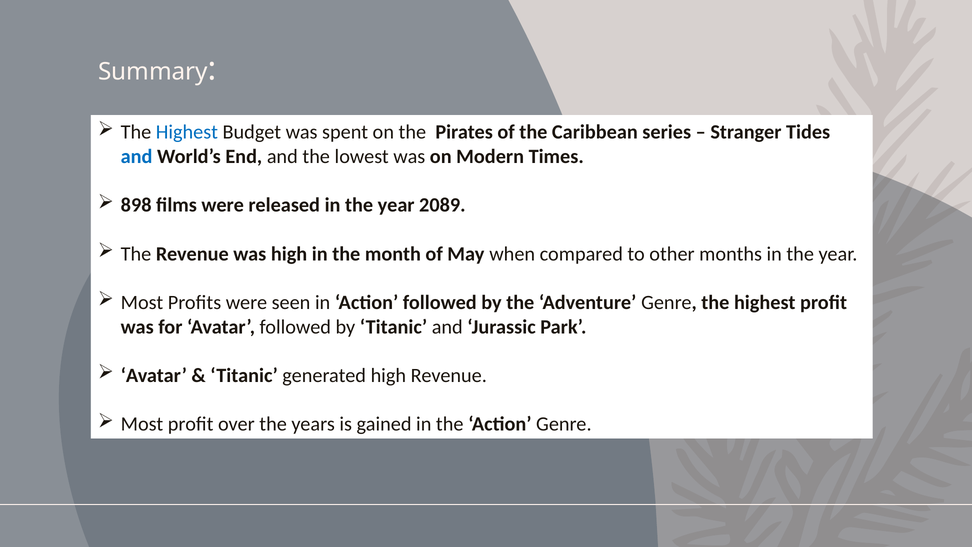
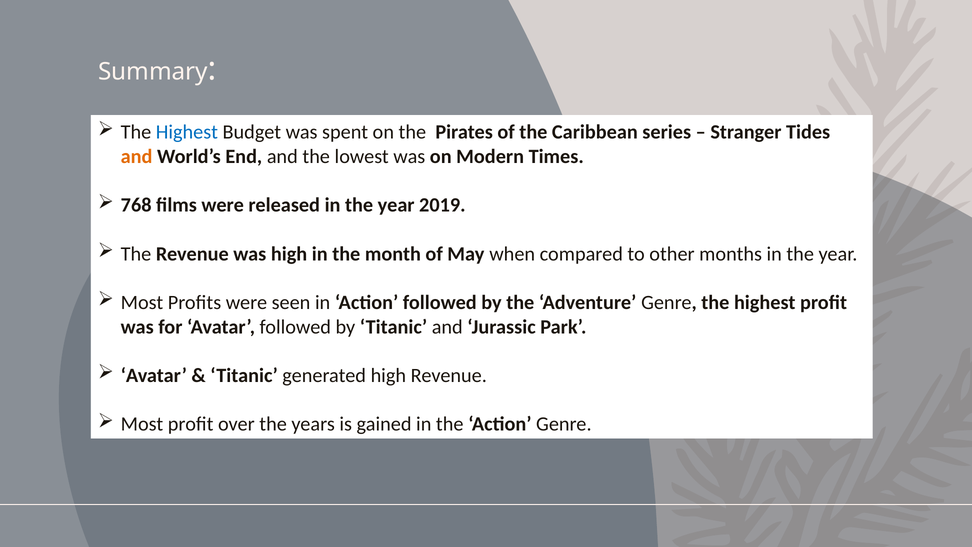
and at (137, 157) colour: blue -> orange
898: 898 -> 768
2089: 2089 -> 2019
